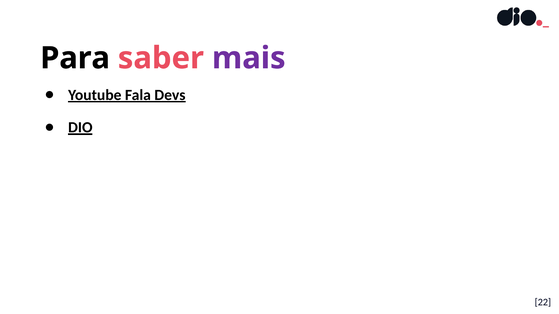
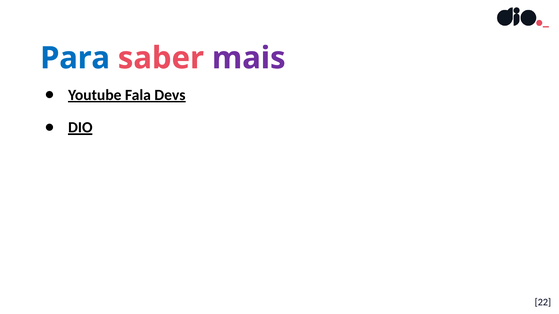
Para colour: black -> blue
